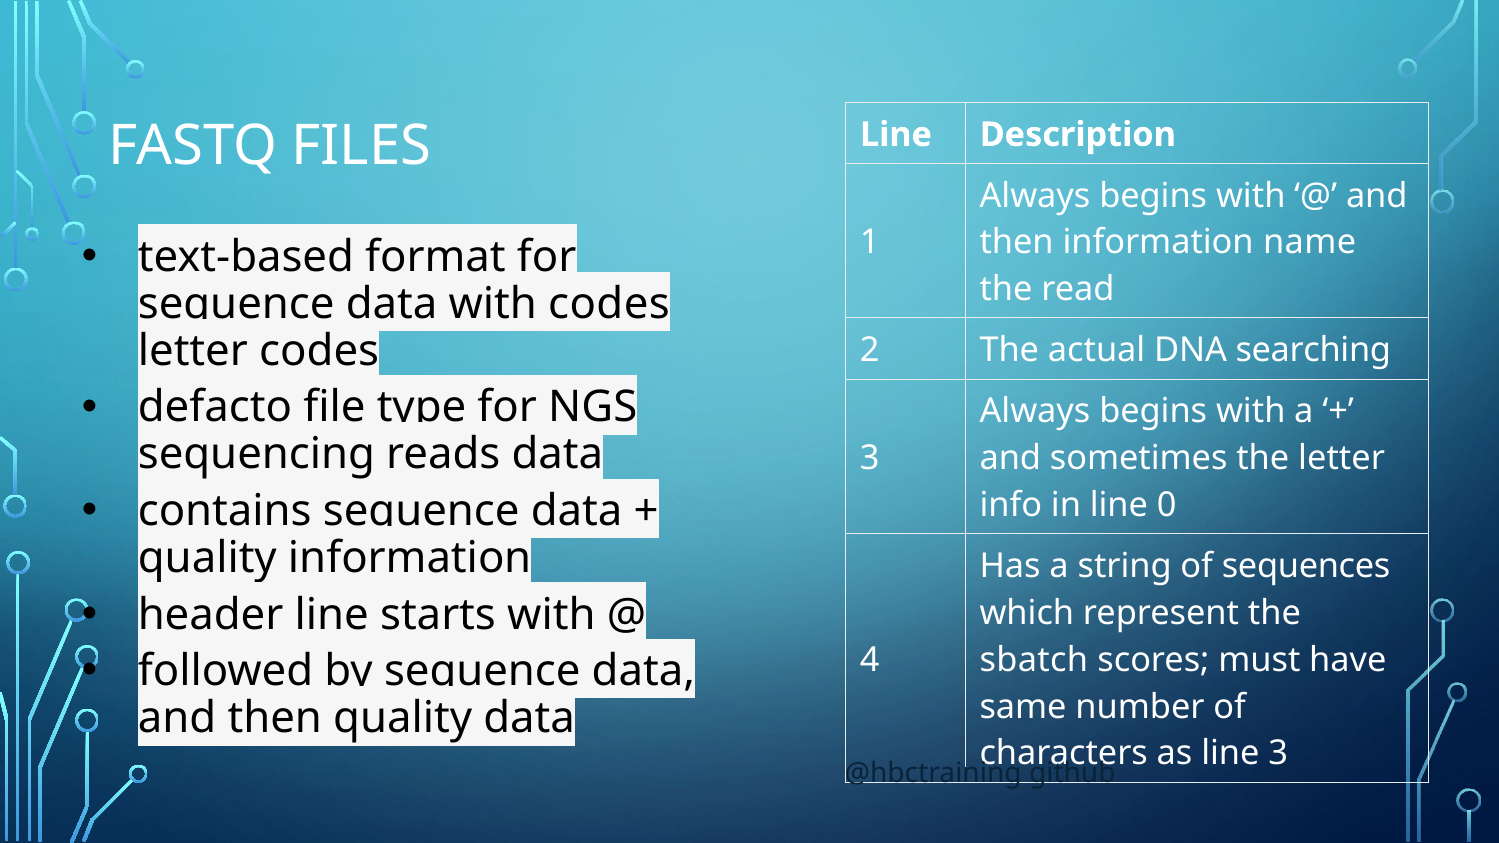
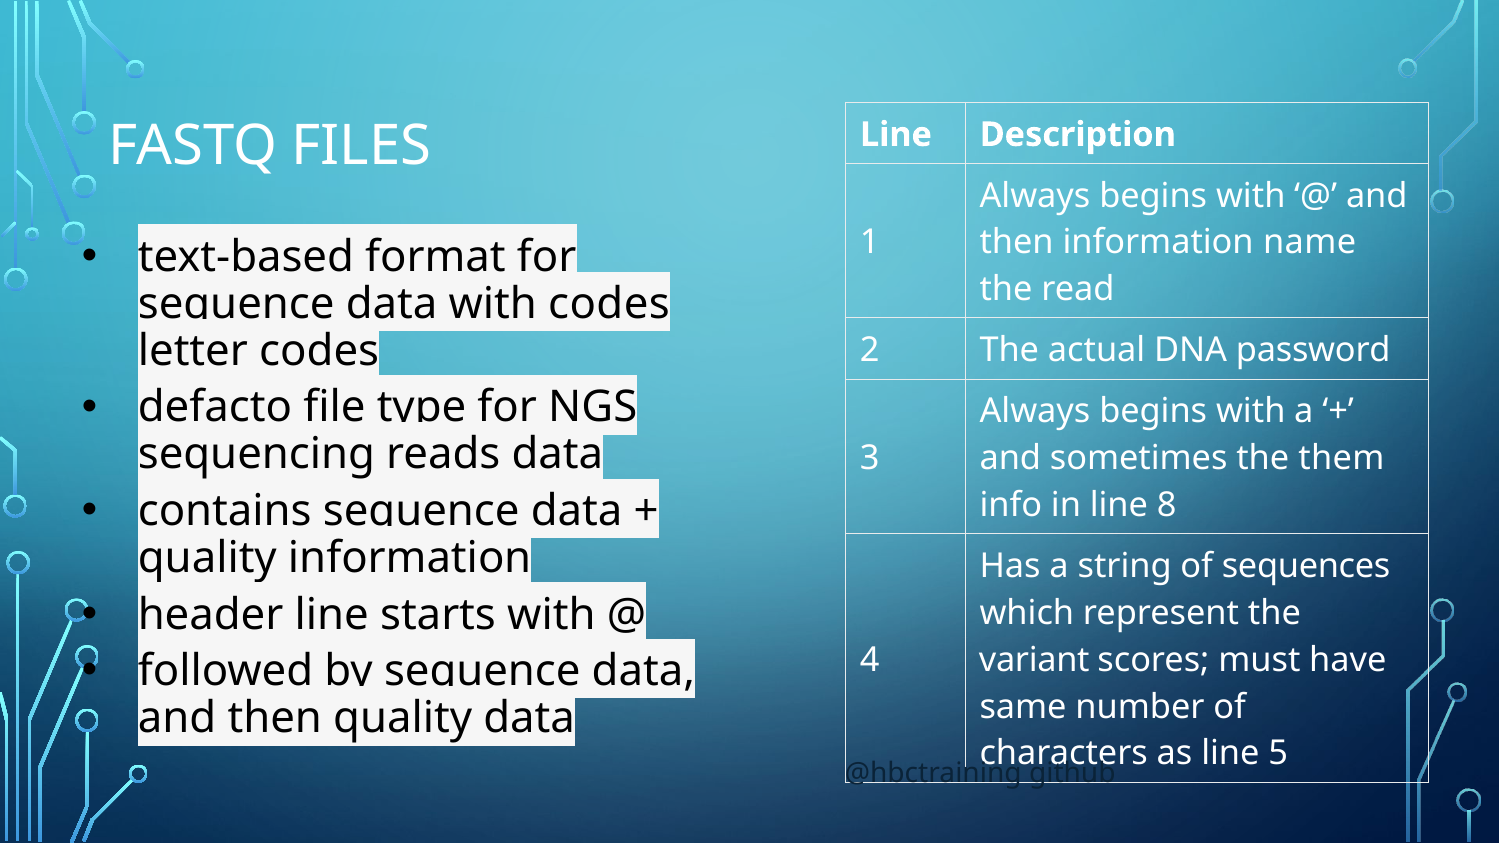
searching: searching -> password
the letter: letter -> them
0: 0 -> 8
sbatch: sbatch -> variant
line 3: 3 -> 5
